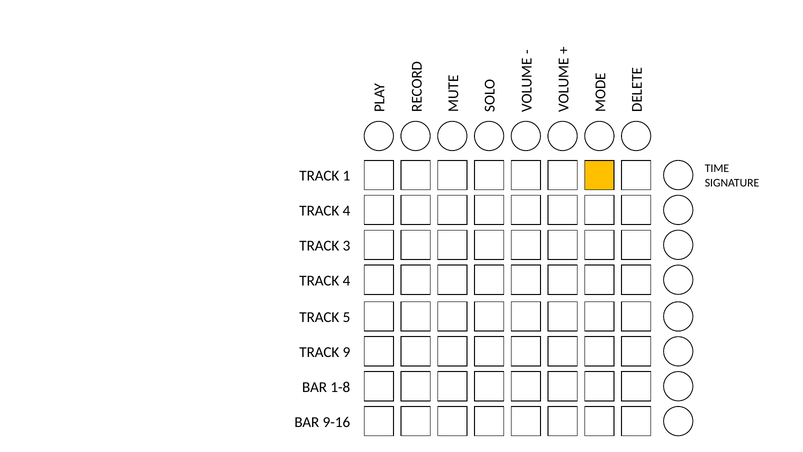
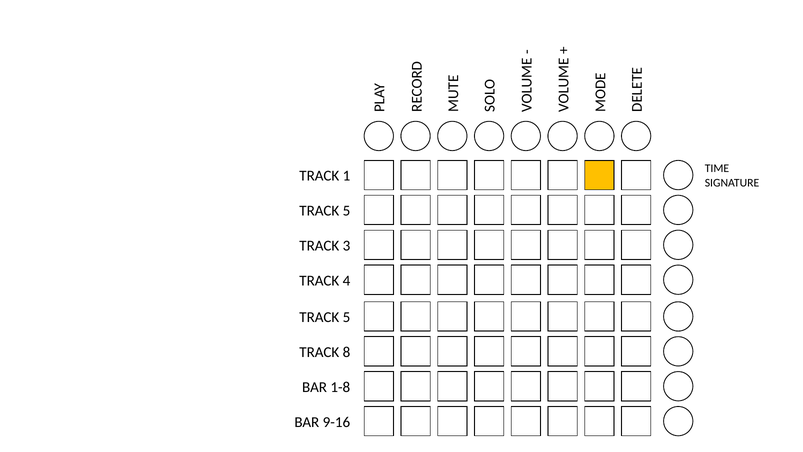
4 at (346, 211): 4 -> 5
9: 9 -> 8
